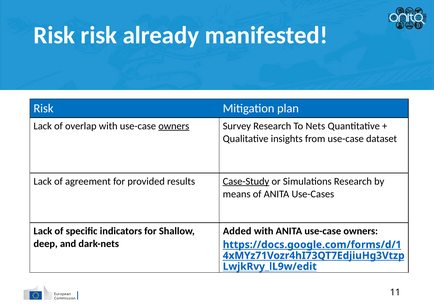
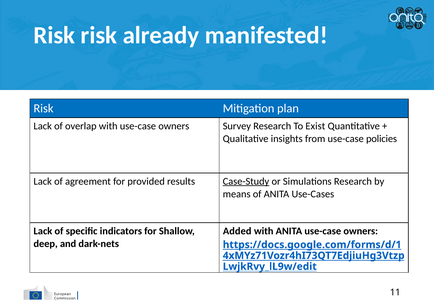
owners at (174, 126) underline: present -> none
Nets: Nets -> Exist
dataset: dataset -> policies
